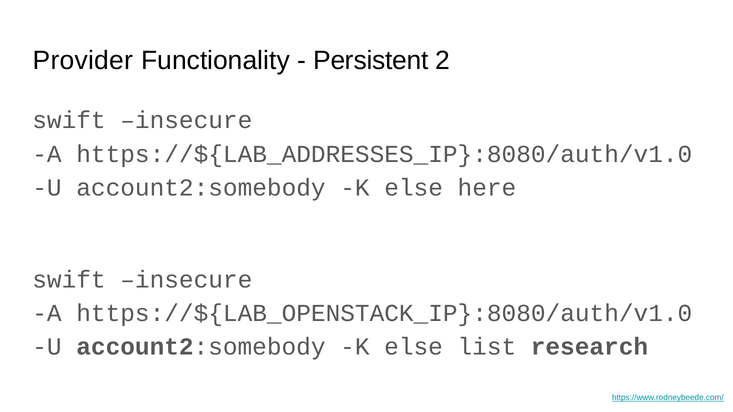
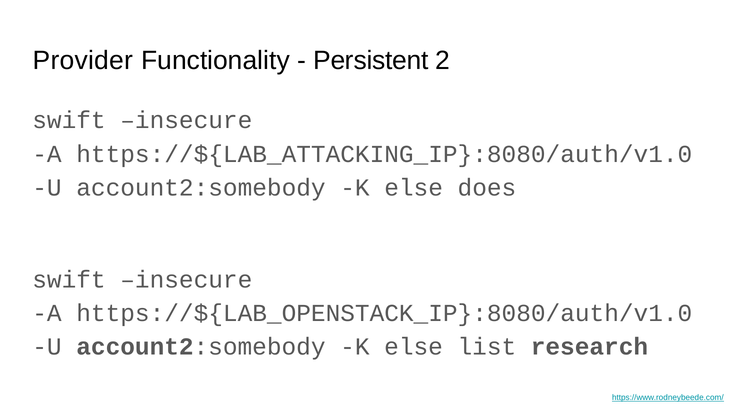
https://${LAB_ADDRESSES_IP}:8080/auth/v1.0: https://${LAB_ADDRESSES_IP}:8080/auth/v1.0 -> https://${LAB_ATTACKING_IP}:8080/auth/v1.0
here: here -> does
